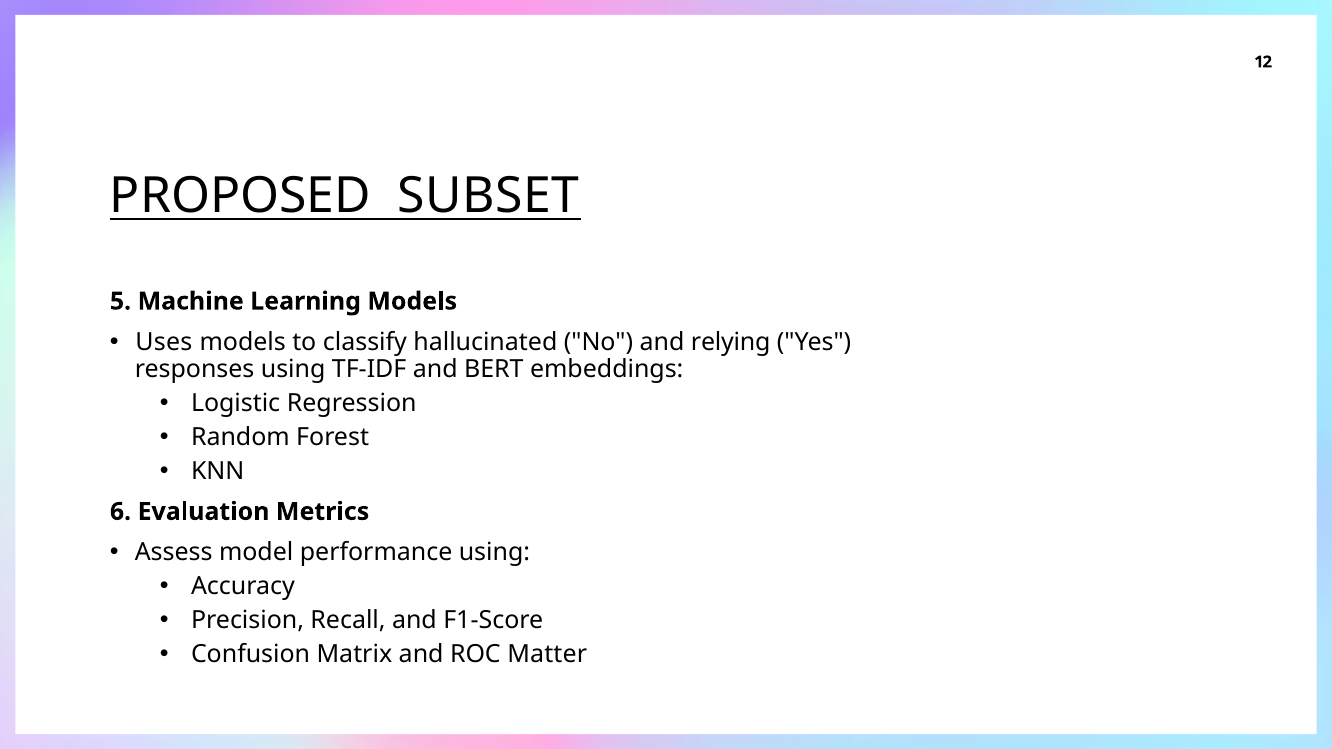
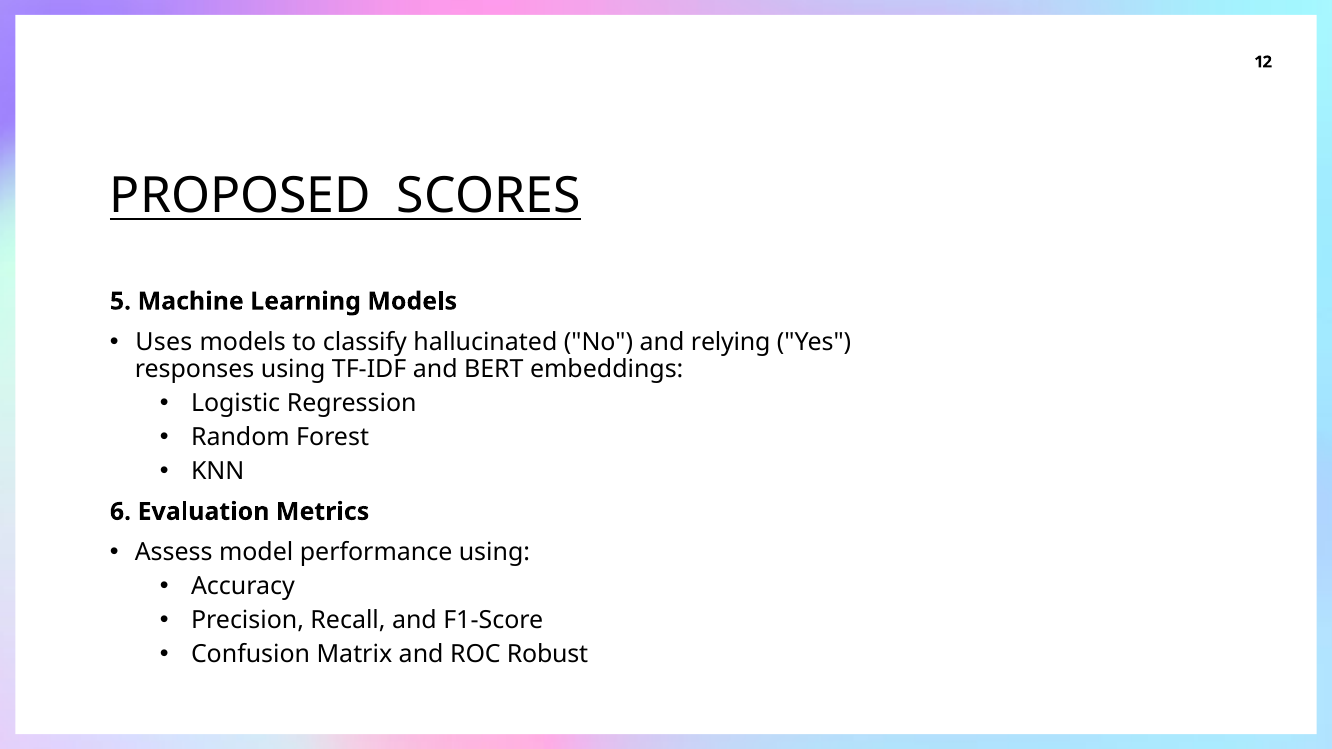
SUBSET: SUBSET -> SCORES
Matter: Matter -> Robust
